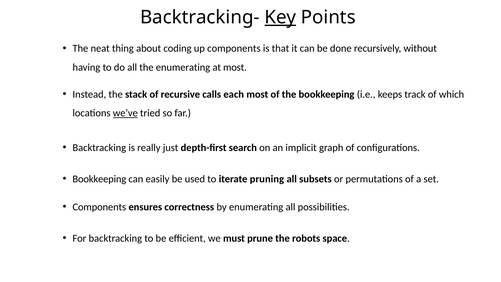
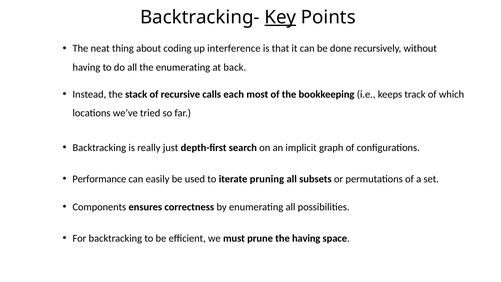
up components: components -> interference
at most: most -> back
we’ve underline: present -> none
Bookkeeping at (99, 179): Bookkeeping -> Performance
the robots: robots -> having
